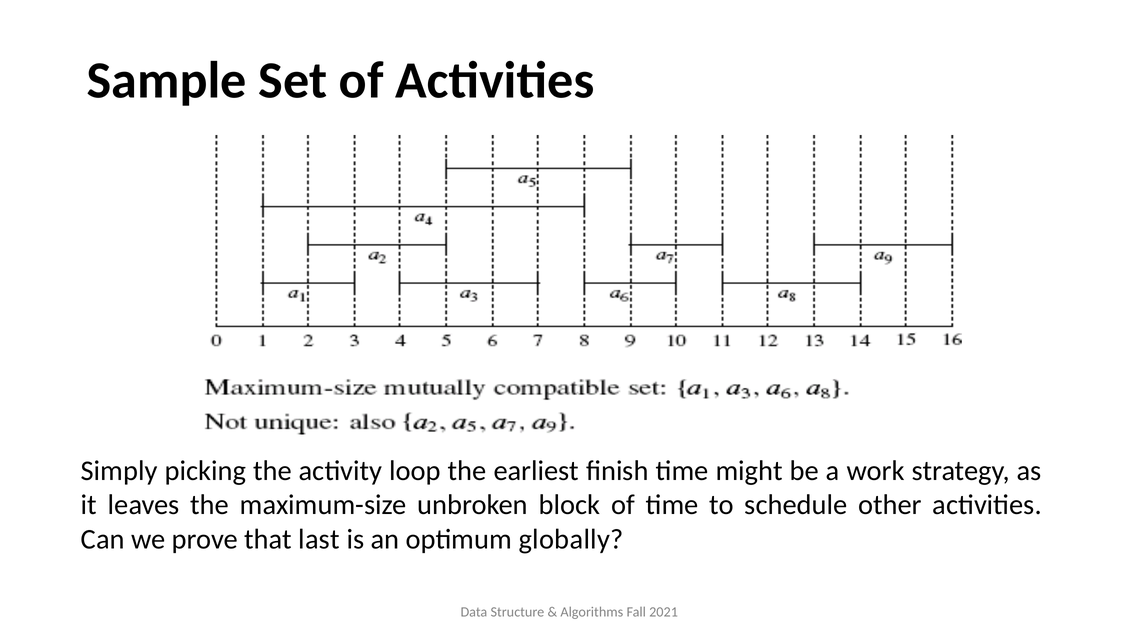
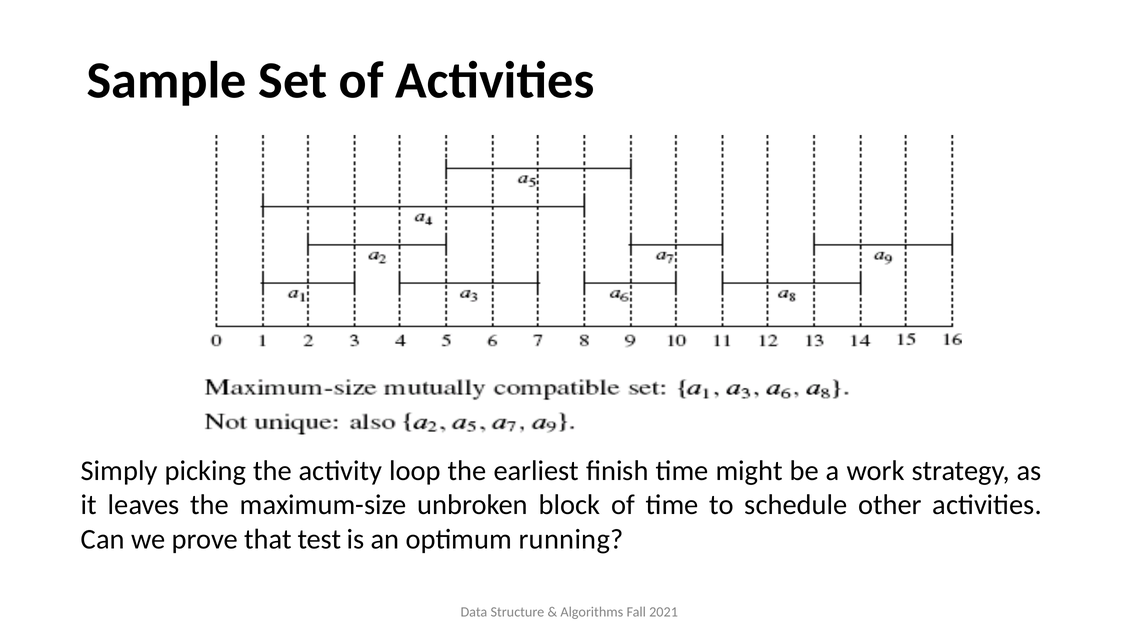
last: last -> test
globally: globally -> running
